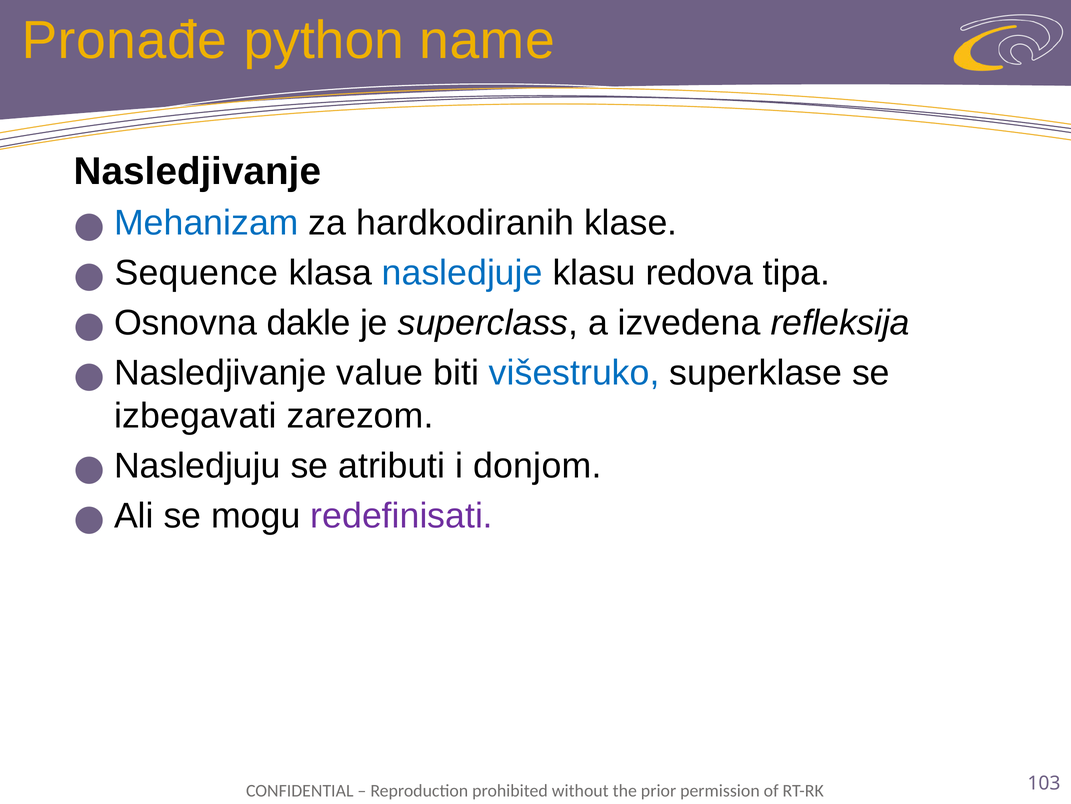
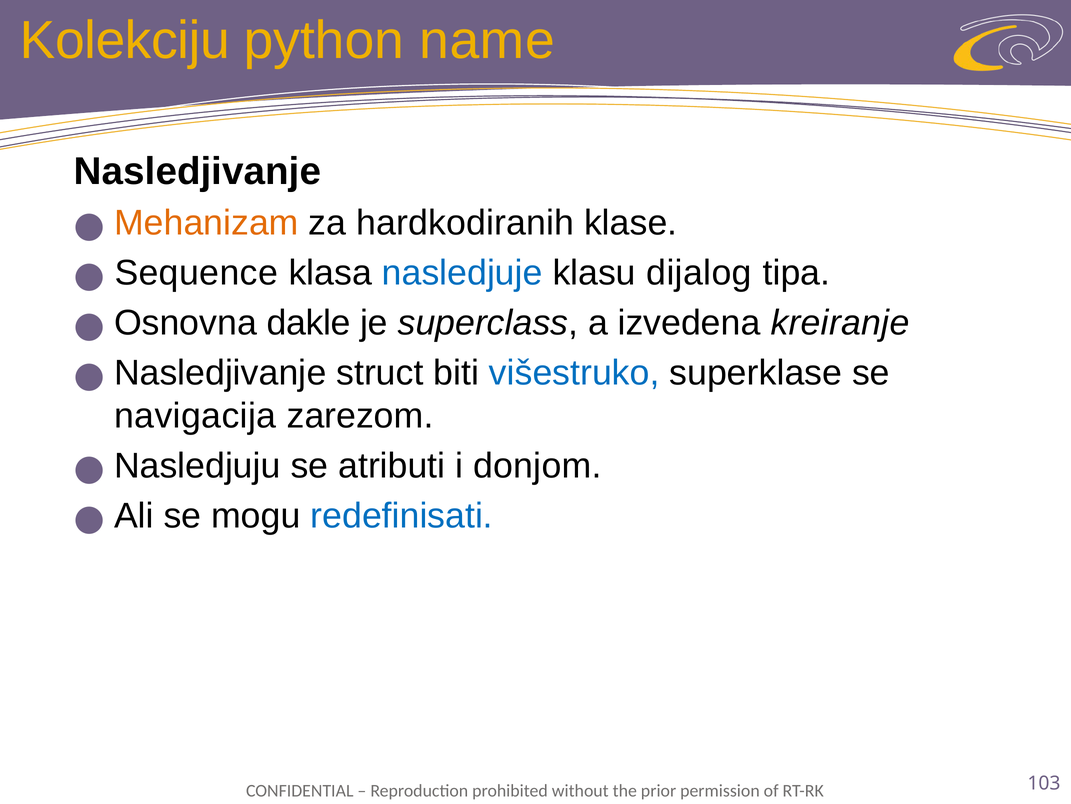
Pronađe: Pronađe -> Kolekciju
Mehanizam colour: blue -> orange
redova: redova -> dijalog
refleksija: refleksija -> kreiranje
value: value -> struct
izbegavati: izbegavati -> navigacija
redefinisati colour: purple -> blue
